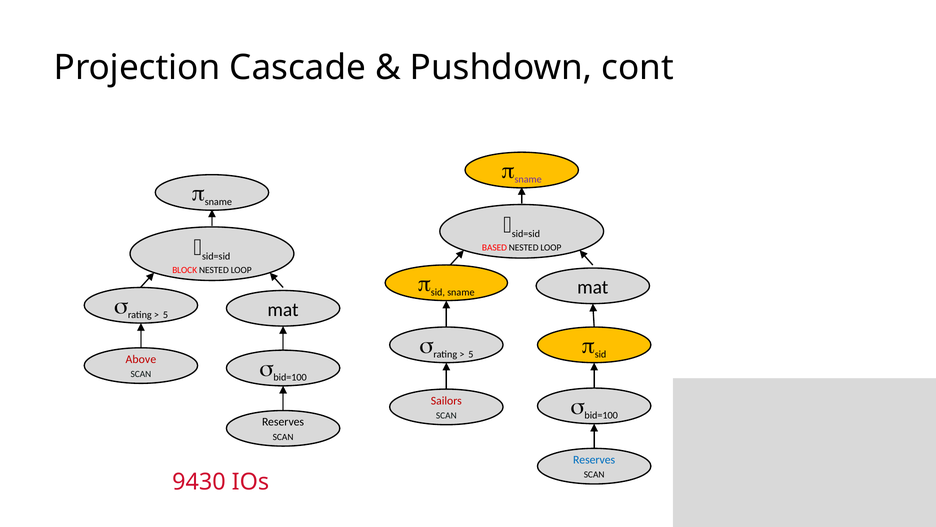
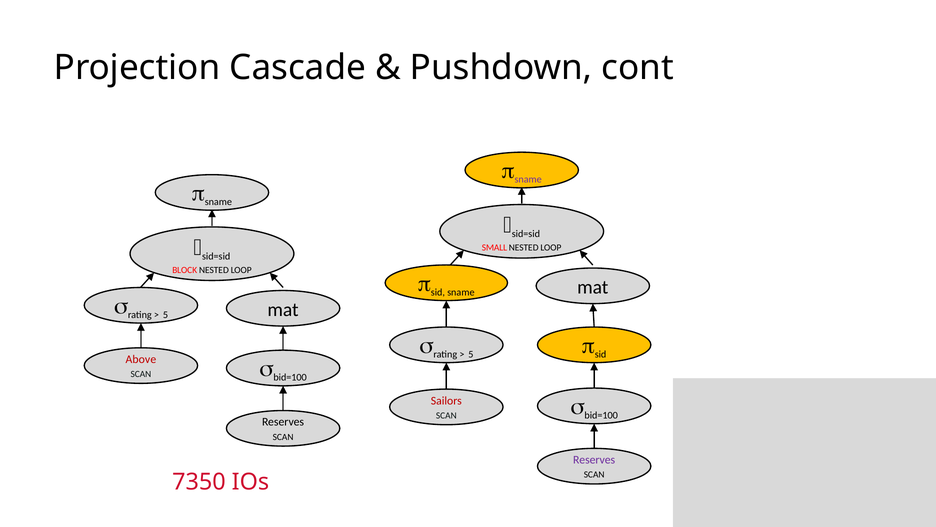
BASED: BASED -> SMALL
Reserves at (594, 459) colour: blue -> purple
9430: 9430 -> 7350
